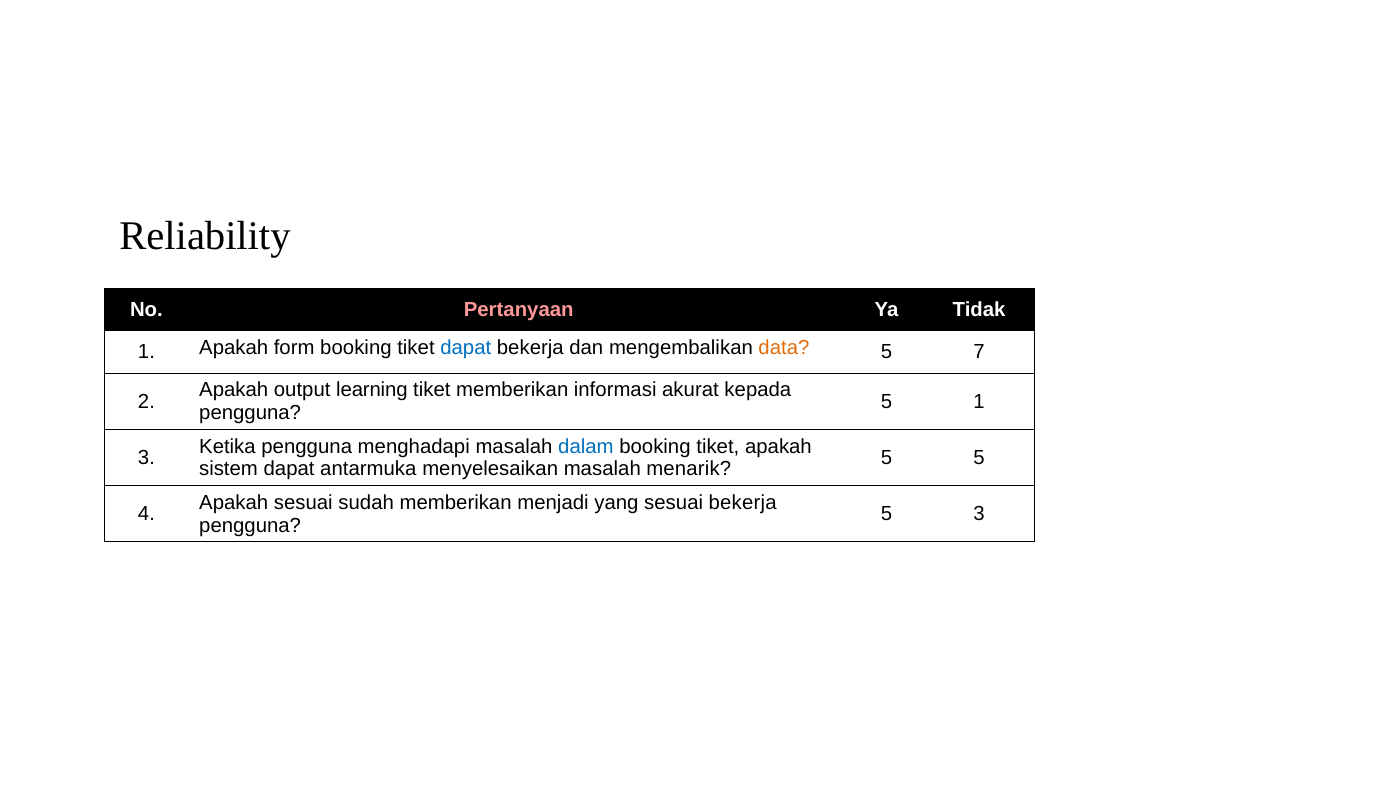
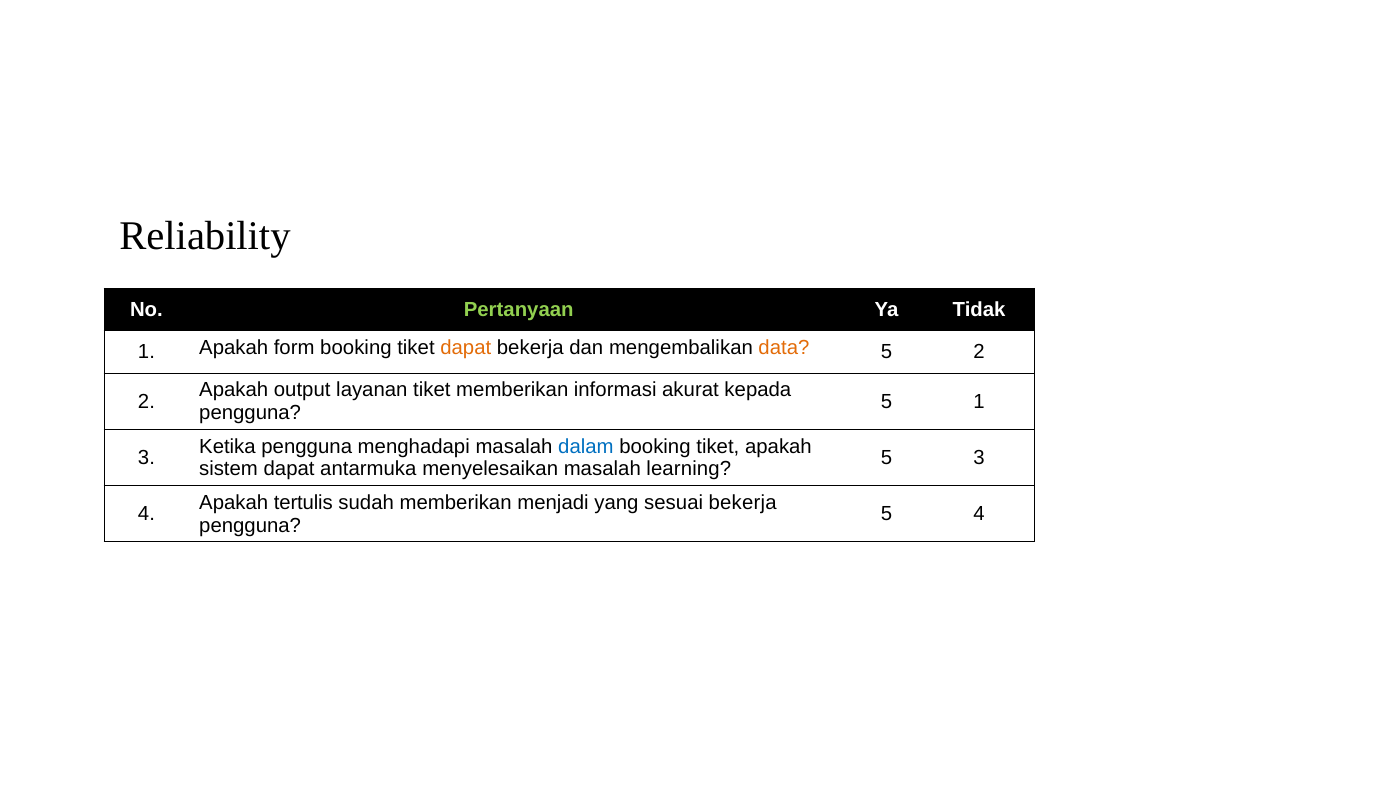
Pertanyaan colour: pink -> light green
dapat at (466, 348) colour: blue -> orange
5 7: 7 -> 2
learning: learning -> layanan
5 5: 5 -> 3
menarik: menarik -> learning
Apakah sesuai: sesuai -> tertulis
5 3: 3 -> 4
